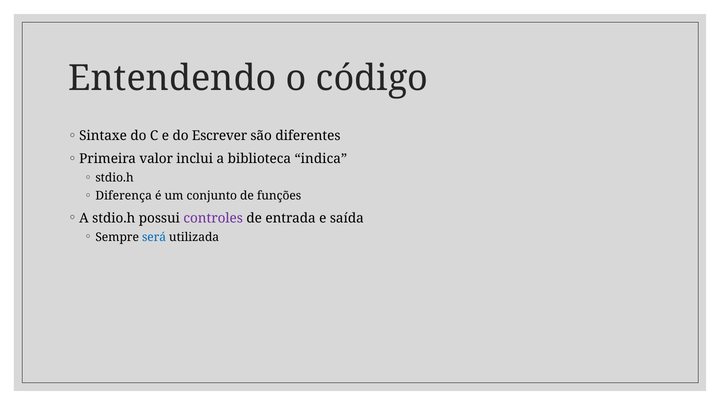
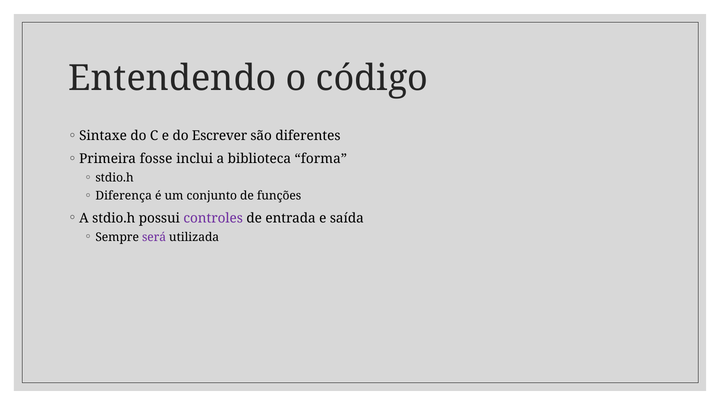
valor: valor -> fosse
indica: indica -> forma
será colour: blue -> purple
